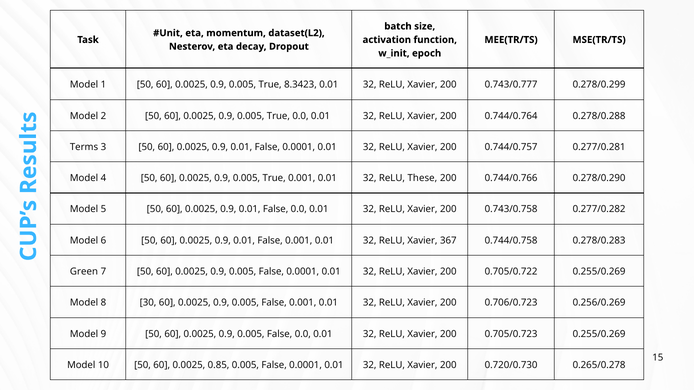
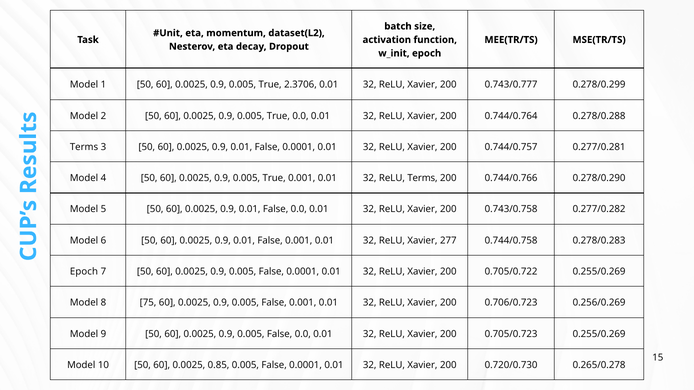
8.3423: 8.3423 -> 2.3706
ReLU These: These -> Terms
367: 367 -> 277
Green at (84, 272): Green -> Epoch
30: 30 -> 75
